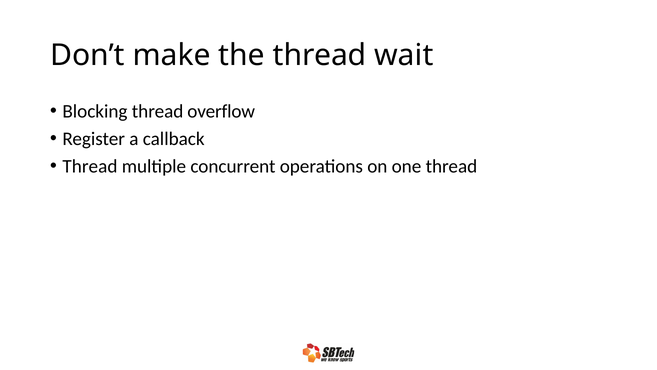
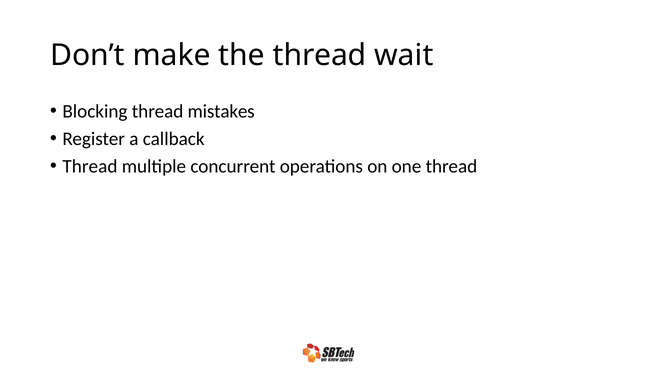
overflow: overflow -> mistakes
